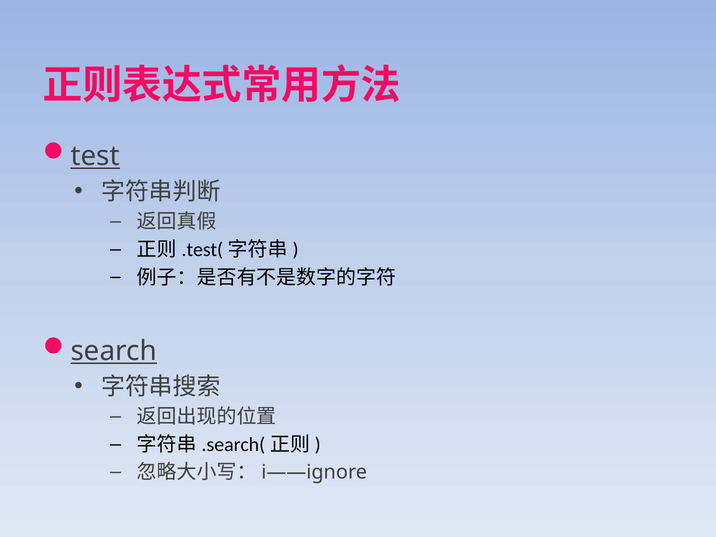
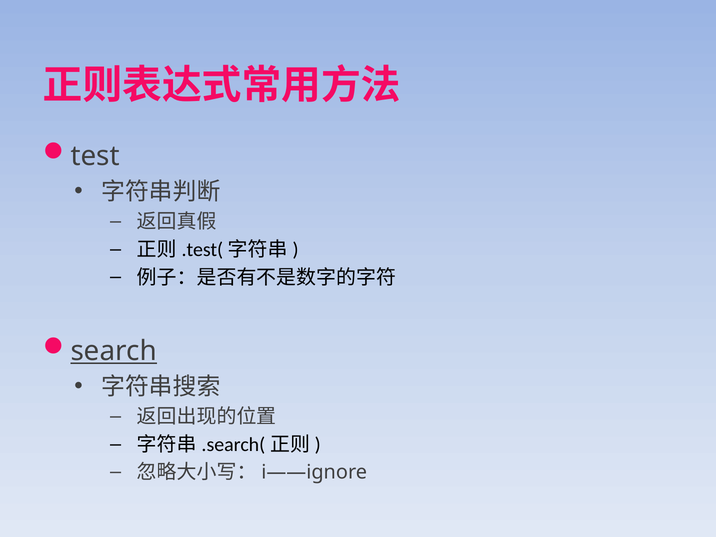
test underline: present -> none
